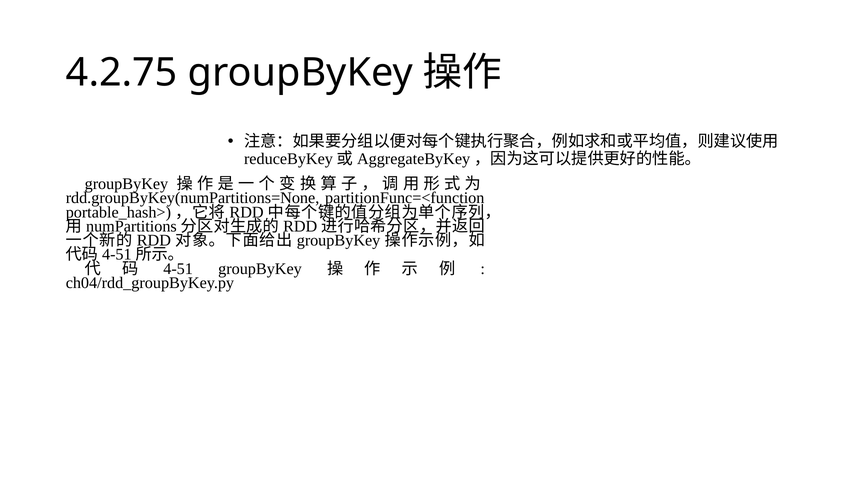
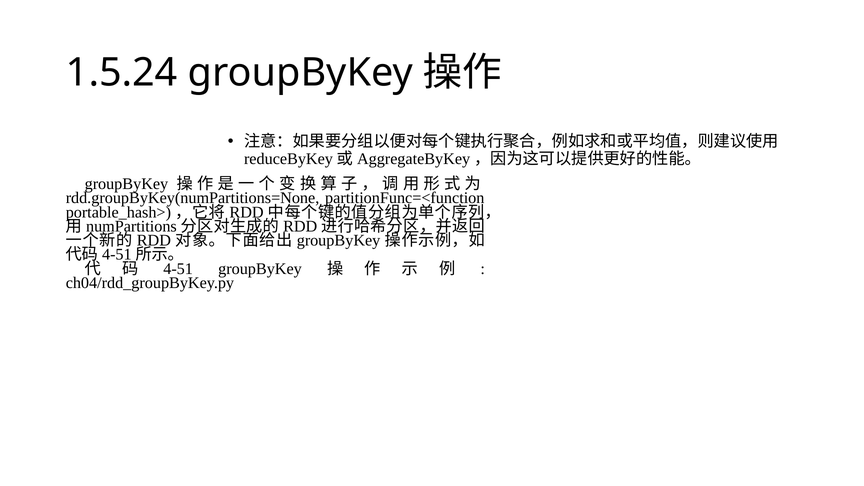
4.2.75: 4.2.75 -> 1.5.24
